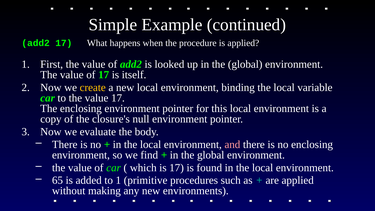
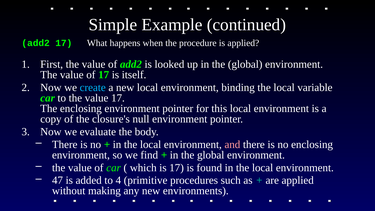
create colour: yellow -> light blue
65: 65 -> 47
to 1: 1 -> 4
